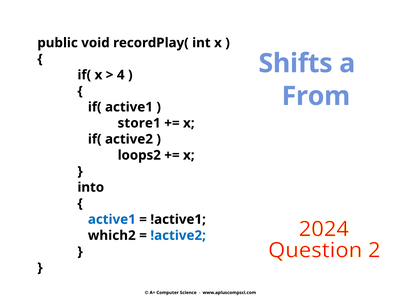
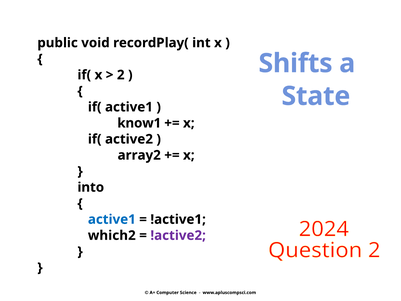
4: 4 -> 2
From: From -> State
store1: store1 -> know1
loops2: loops2 -> array2
!active2 colour: blue -> purple
